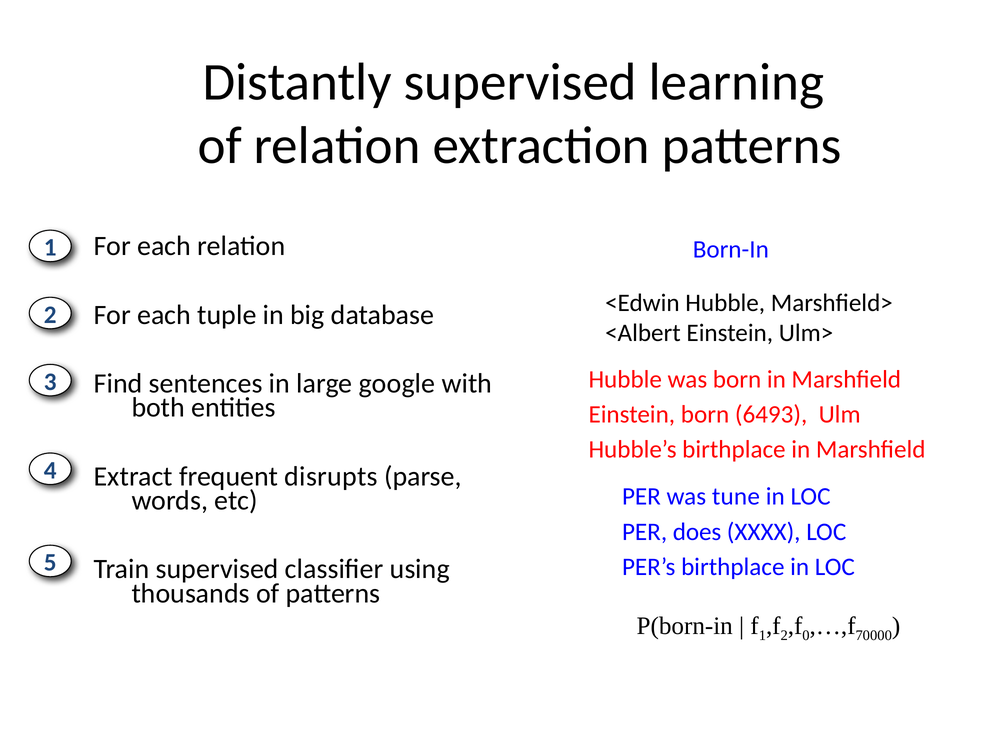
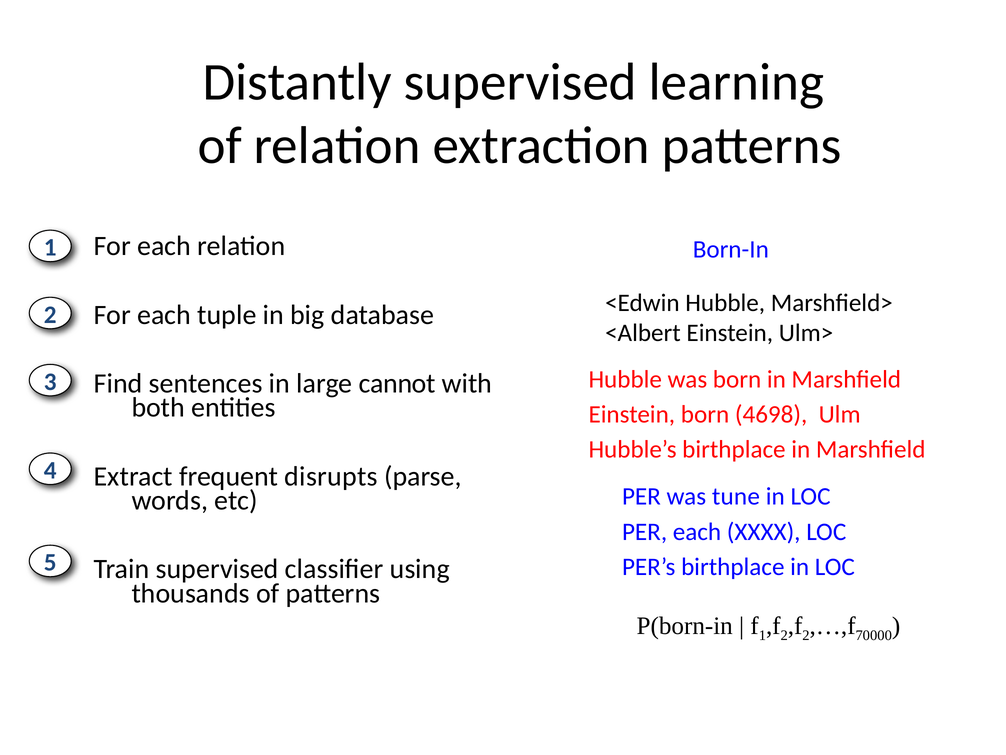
google: google -> cannot
6493: 6493 -> 4698
PER does: does -> each
0 at (806, 635): 0 -> 2
